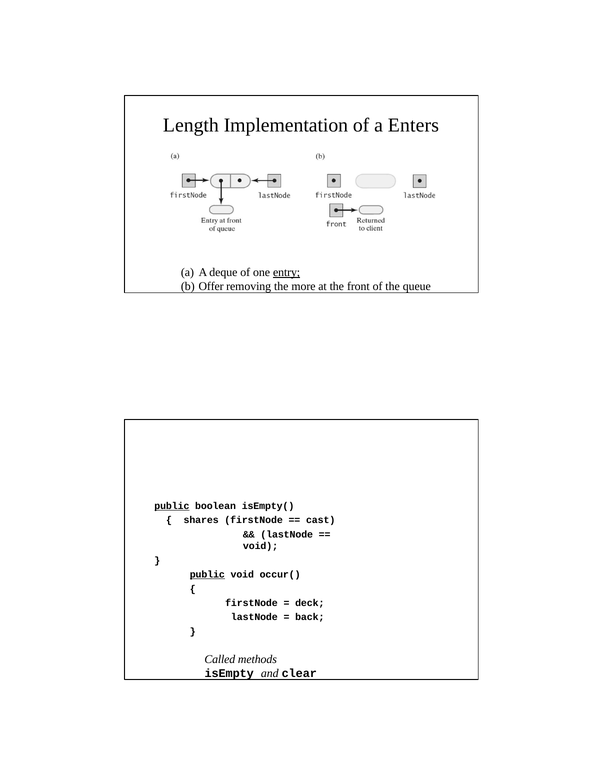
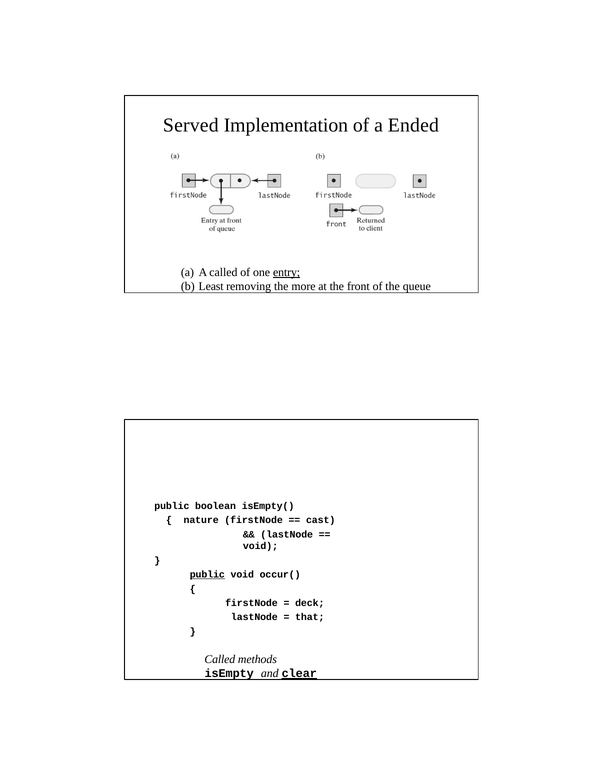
Length: Length -> Served
Enters: Enters -> Ended
A deque: deque -> called
Offer: Offer -> Least
public at (172, 506) underline: present -> none
shares: shares -> nature
back: back -> that
clear underline: none -> present
